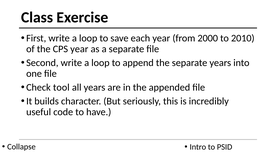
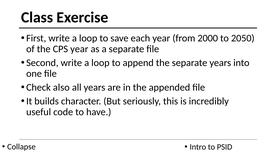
2010: 2010 -> 2050
tool: tool -> also
